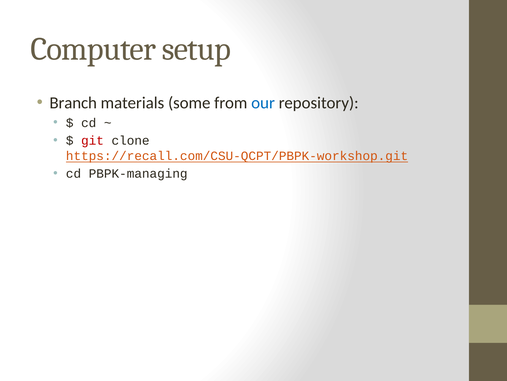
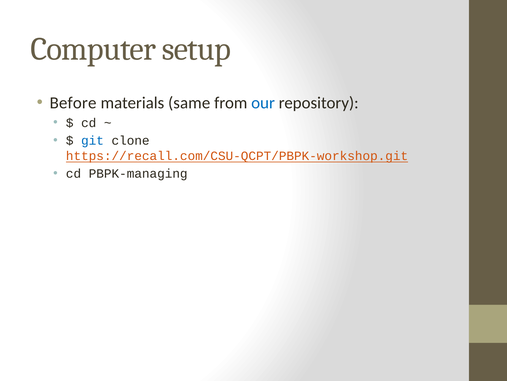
Branch: Branch -> Before
some: some -> same
git colour: red -> blue
